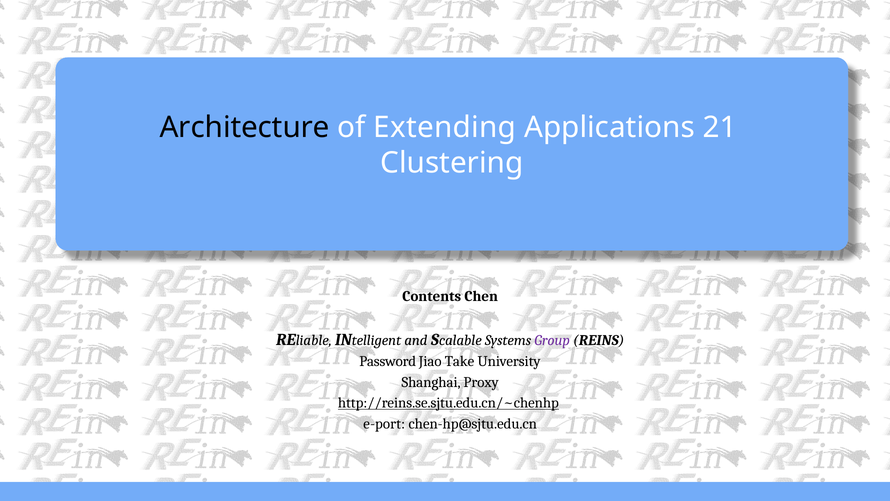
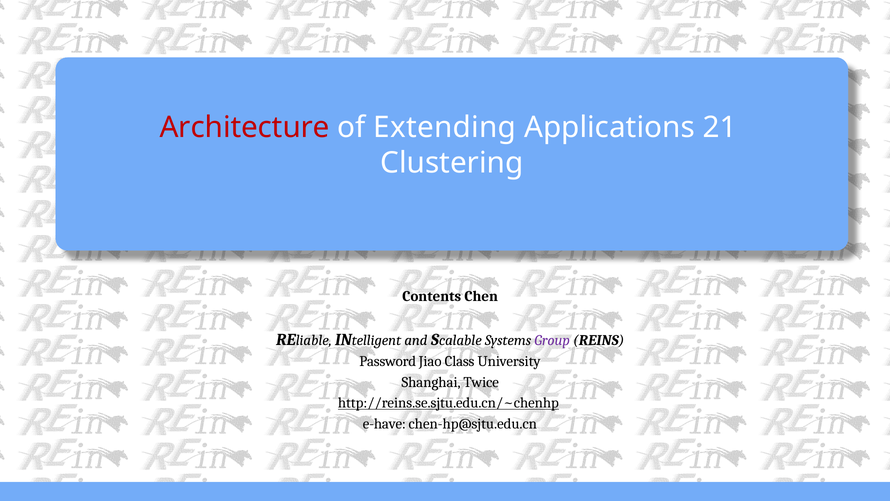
Architecture colour: black -> red
Take: Take -> Class
Proxy: Proxy -> Twice
e-port: e-port -> e-have
